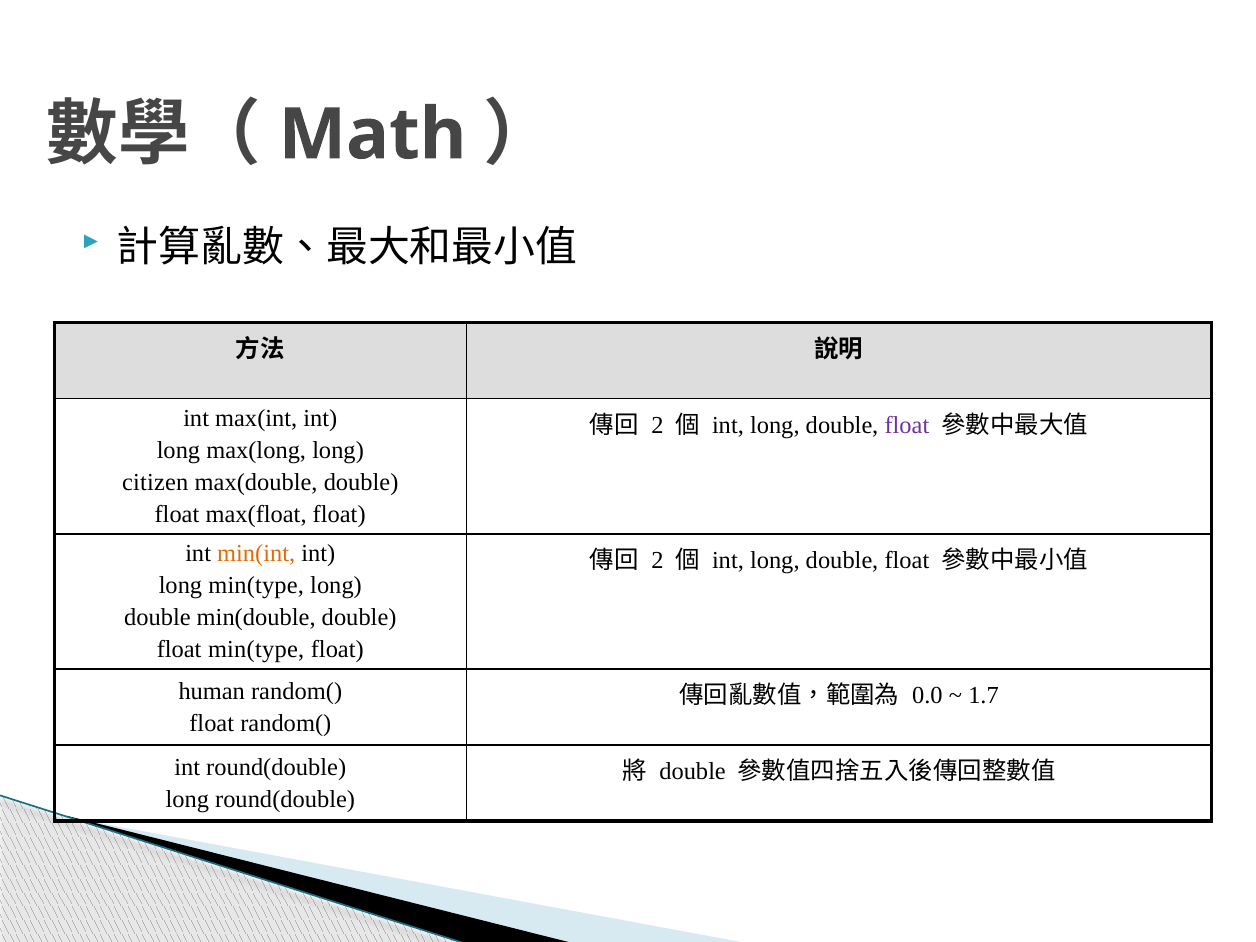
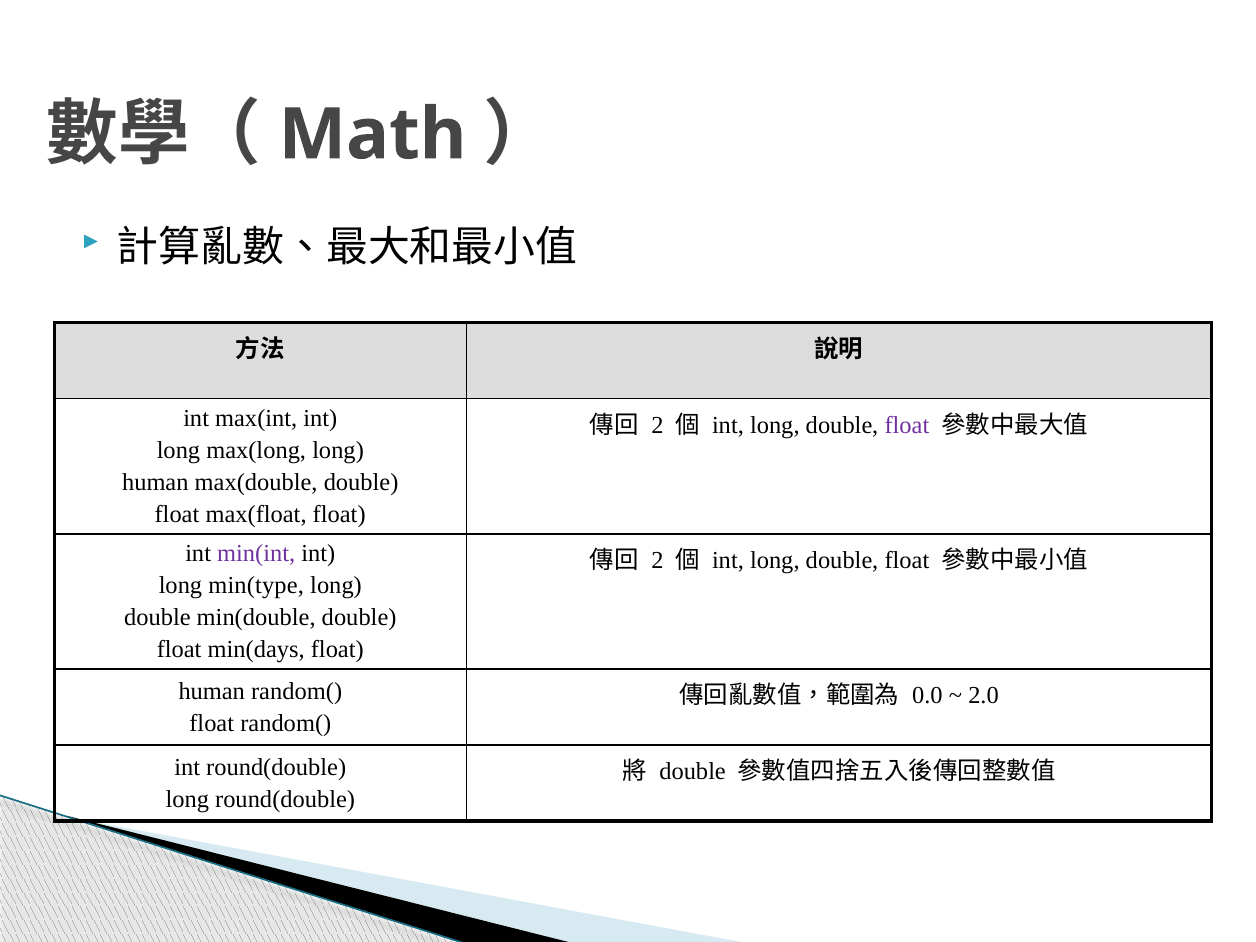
citizen at (155, 482): citizen -> human
min(int colour: orange -> purple
float min(type: min(type -> min(days
1.7: 1.7 -> 2.0
